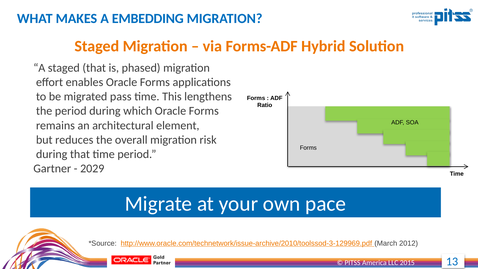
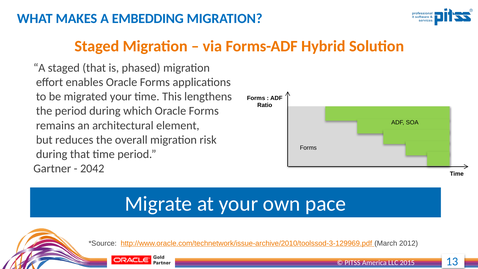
migrated pass: pass -> your
2029: 2029 -> 2042
